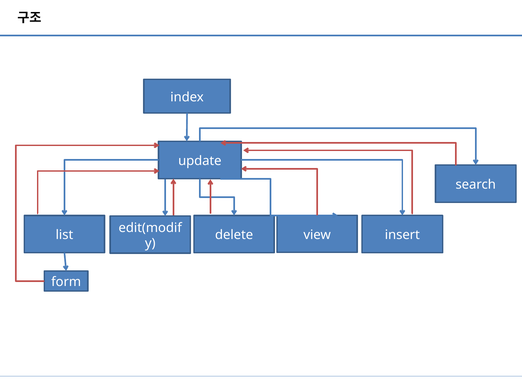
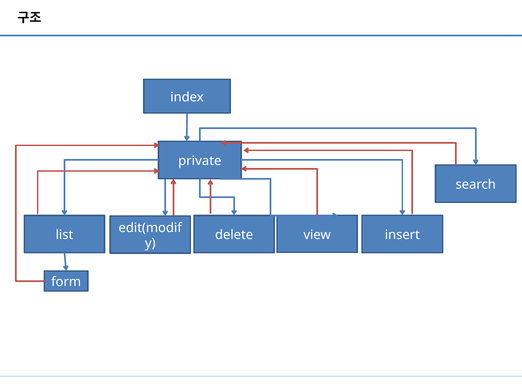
update: update -> private
